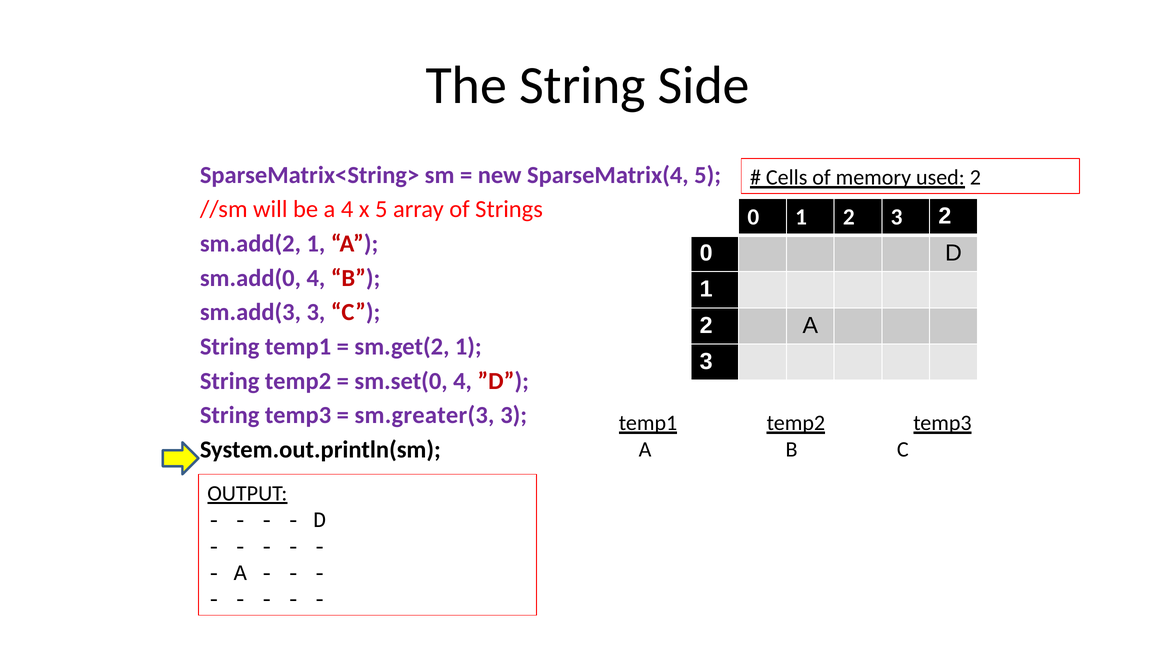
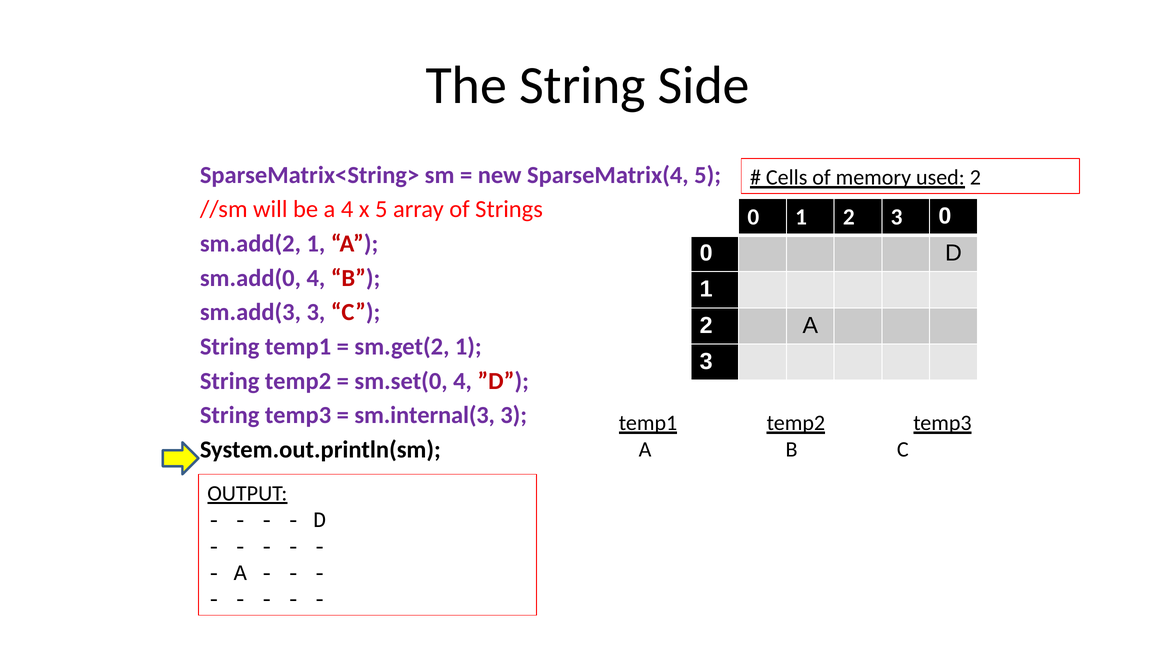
3 2: 2 -> 0
sm.greater(3: sm.greater(3 -> sm.internal(3
